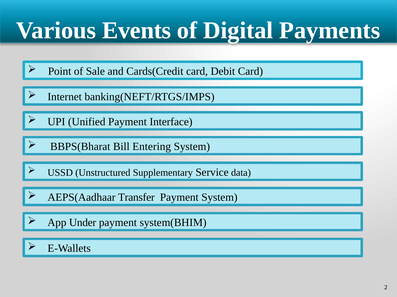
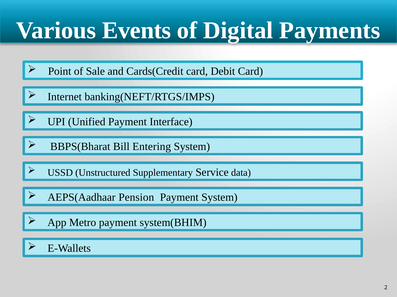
Transfer: Transfer -> Pension
Under: Under -> Metro
